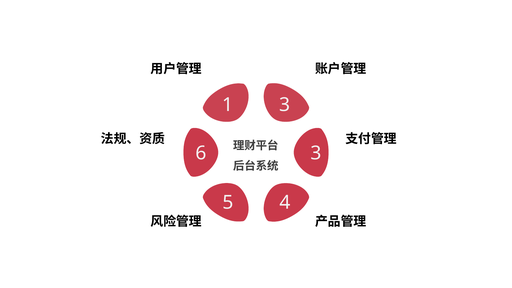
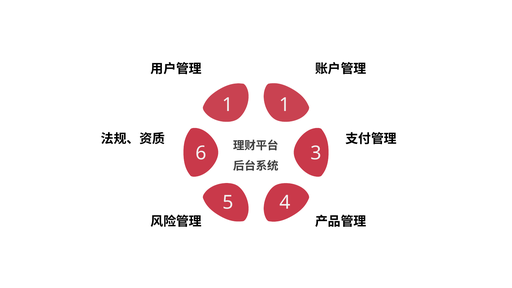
1 3: 3 -> 1
